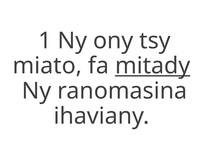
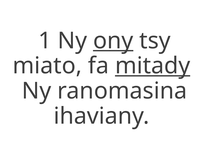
ony underline: none -> present
